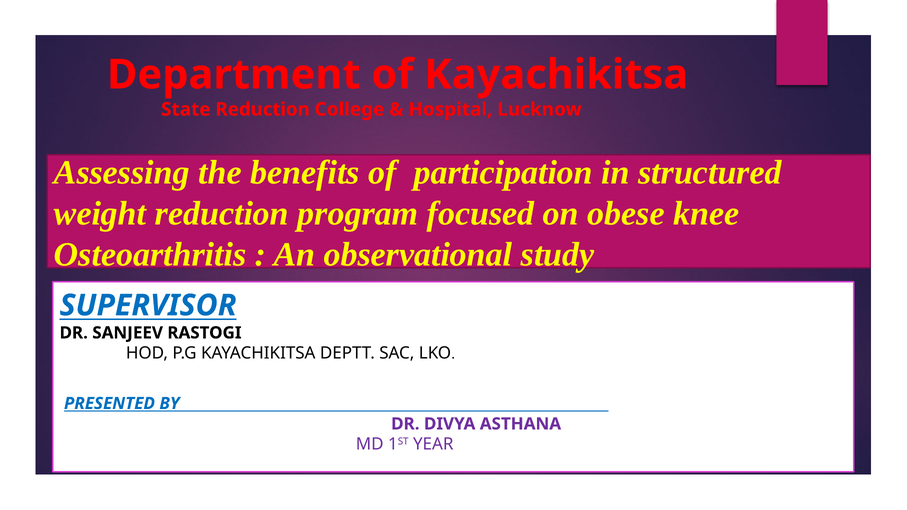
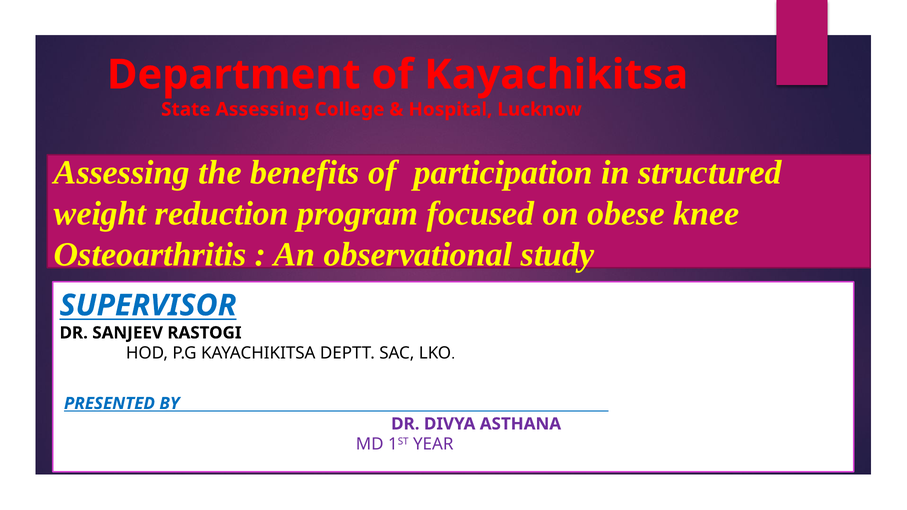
State Reduction: Reduction -> Assessing
